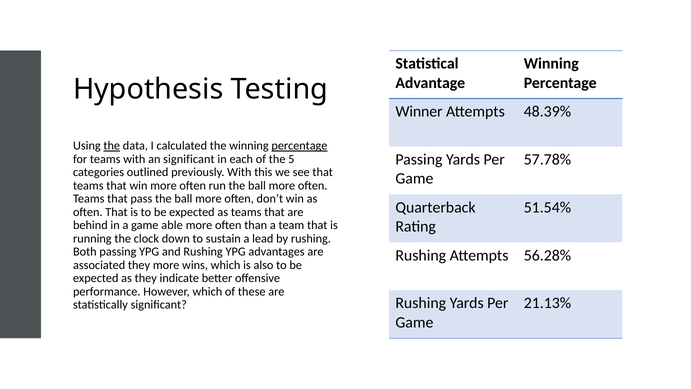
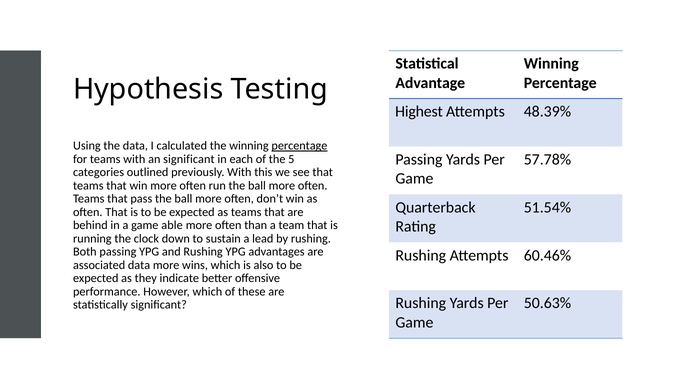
Winner: Winner -> Highest
the at (112, 146) underline: present -> none
56.28%: 56.28% -> 60.46%
associated they: they -> data
21.13%: 21.13% -> 50.63%
